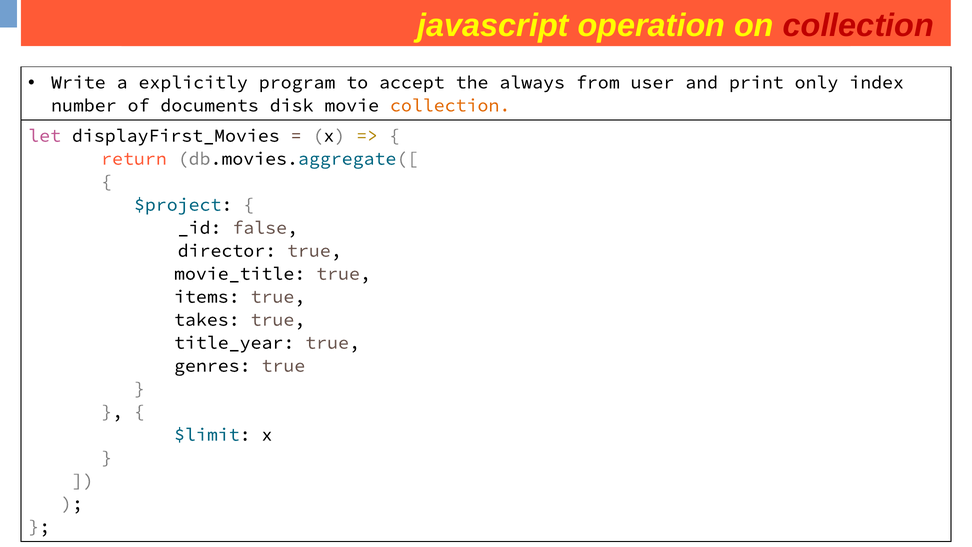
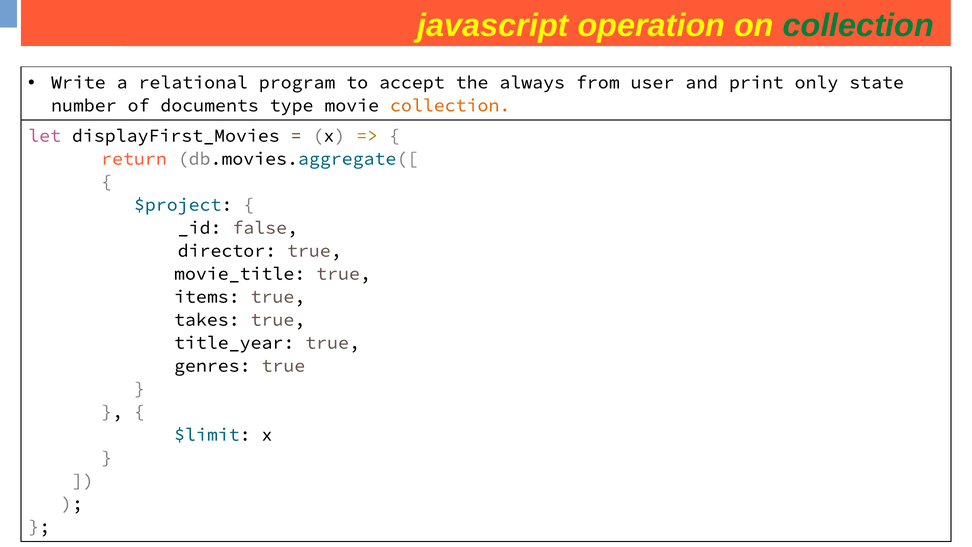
collection at (858, 25) colour: red -> green
explicitly: explicitly -> relational
index: index -> state
disk: disk -> type
